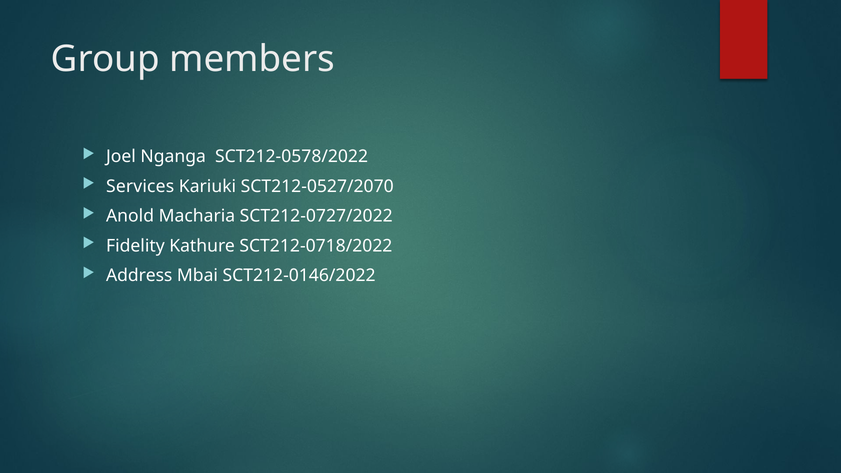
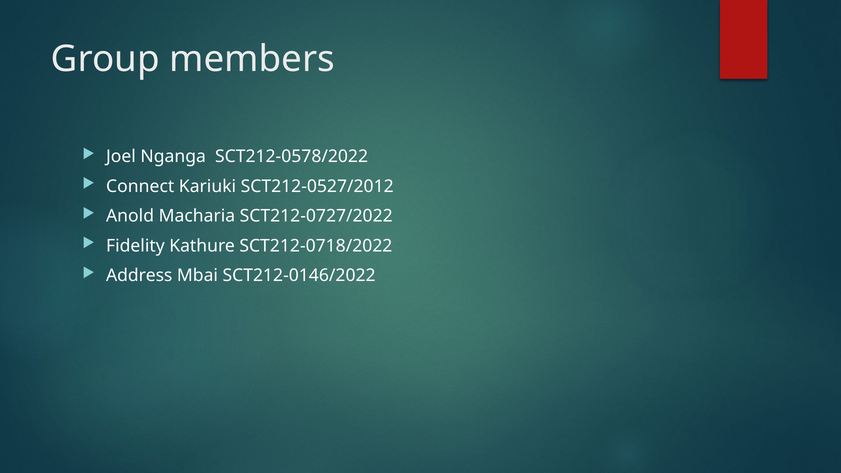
Services: Services -> Connect
SCT212-0527/2070: SCT212-0527/2070 -> SCT212-0527/2012
